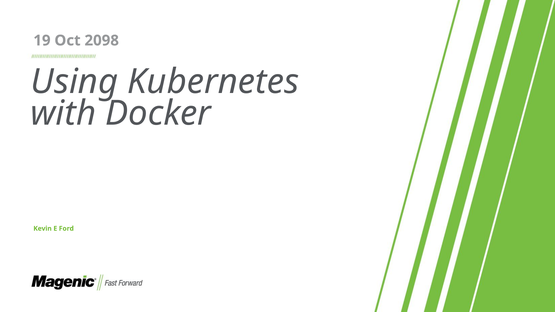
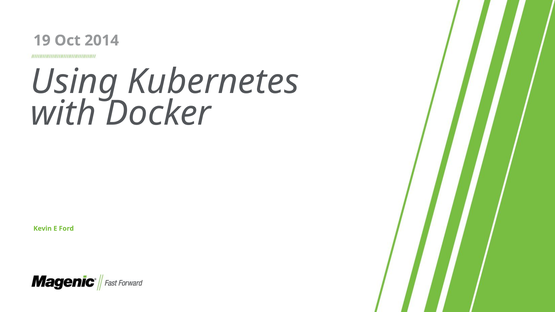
2098: 2098 -> 2014
